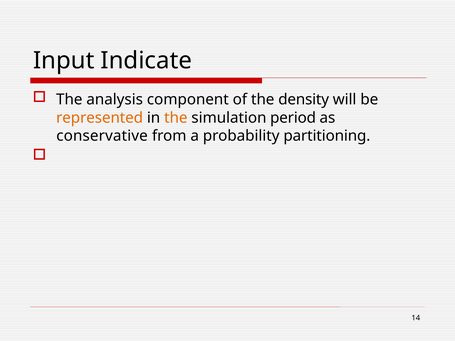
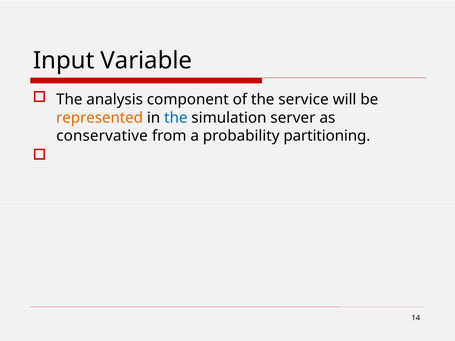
Indicate: Indicate -> Variable
density: density -> service
the at (176, 118) colour: orange -> blue
period: period -> server
